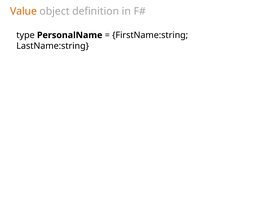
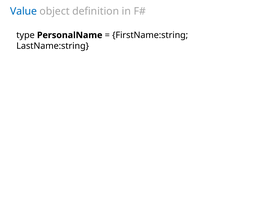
Value colour: orange -> blue
